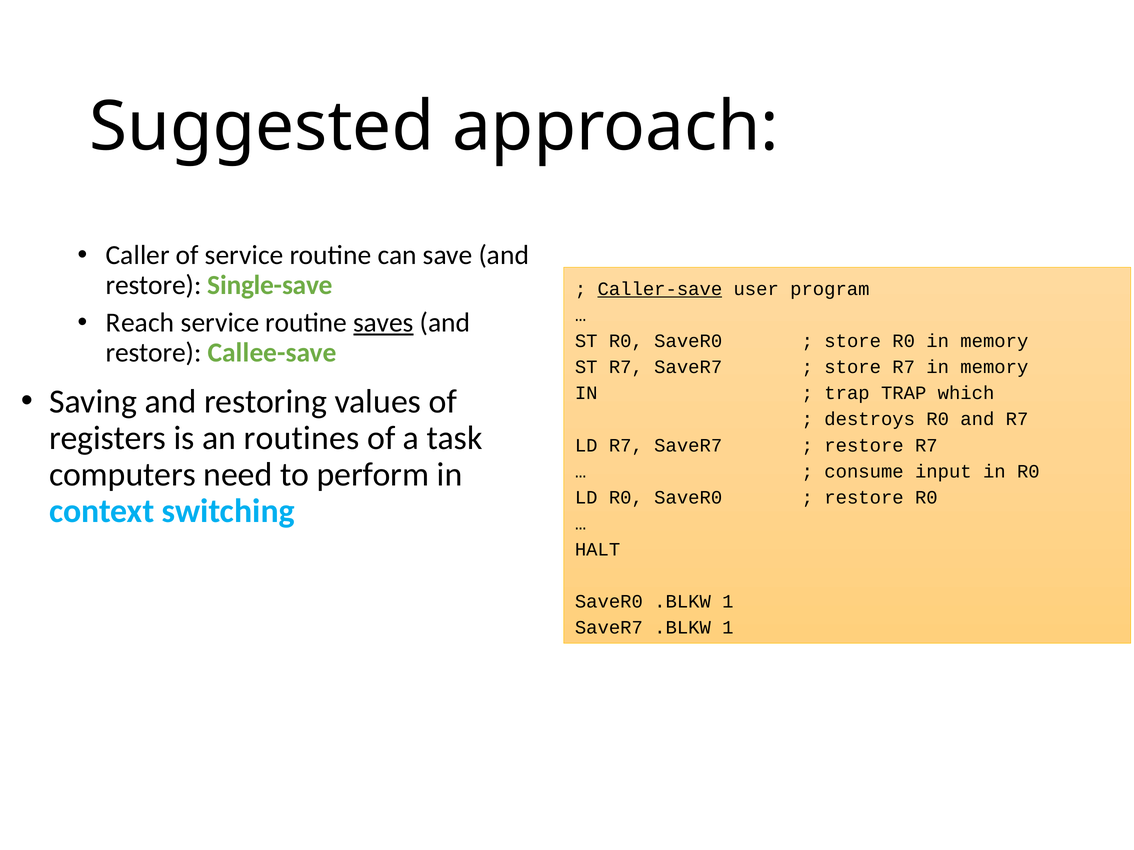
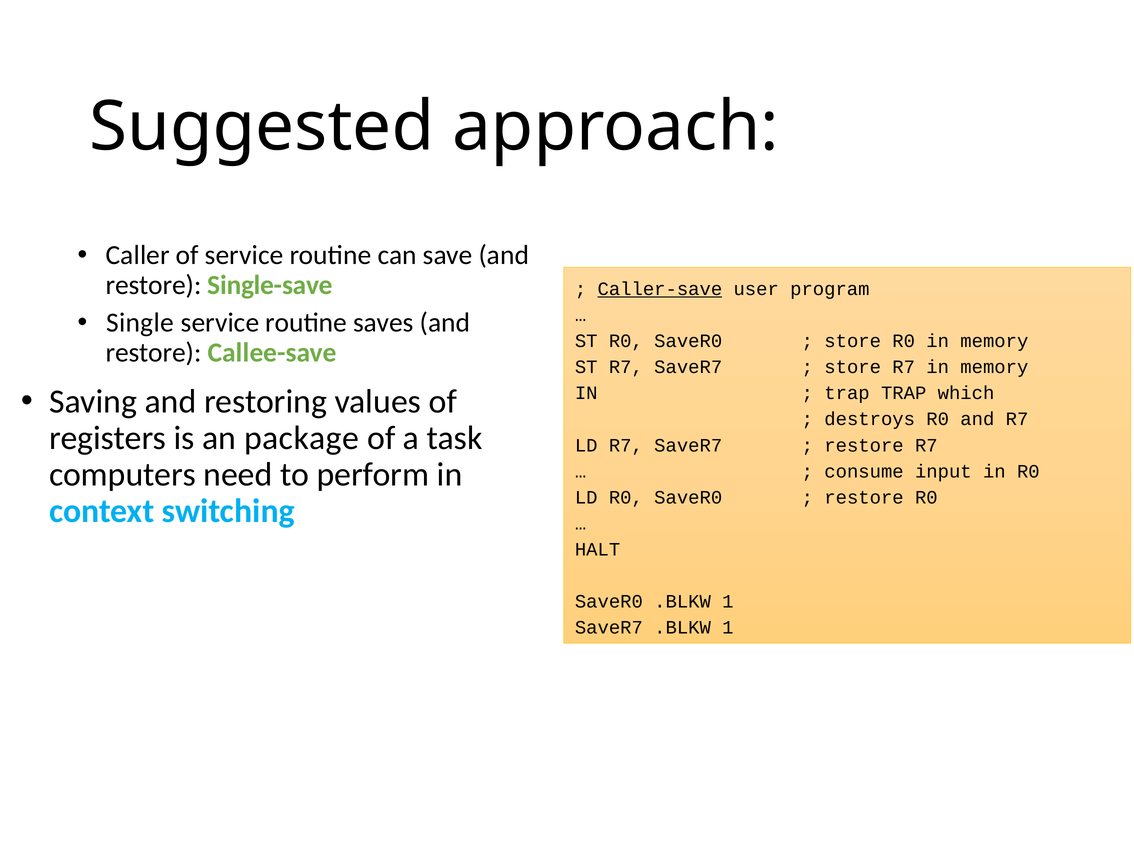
Reach: Reach -> Single
saves underline: present -> none
routines: routines -> package
